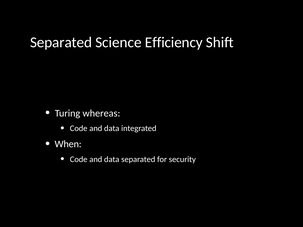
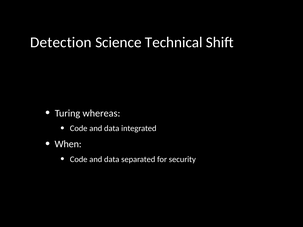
Separated at (61, 43): Separated -> Detection
Efficiency: Efficiency -> Technical
